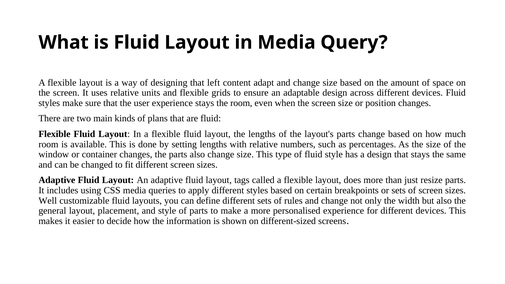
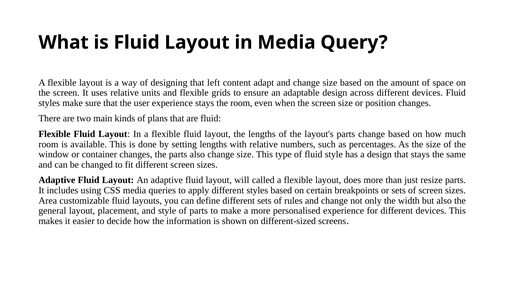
tags: tags -> will
Well: Well -> Area
